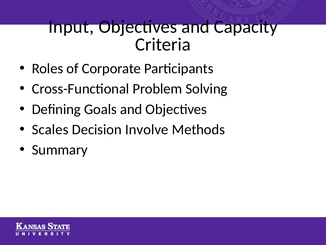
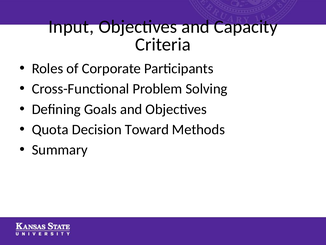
Scales: Scales -> Quota
Involve: Involve -> Toward
